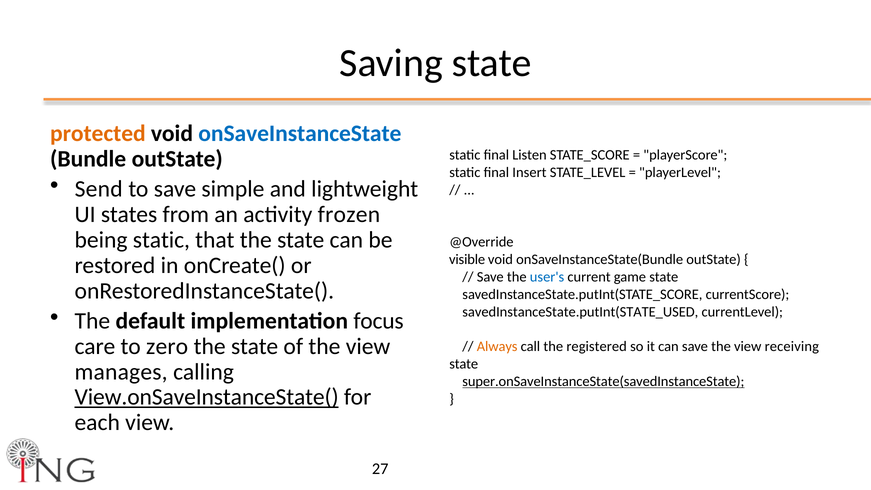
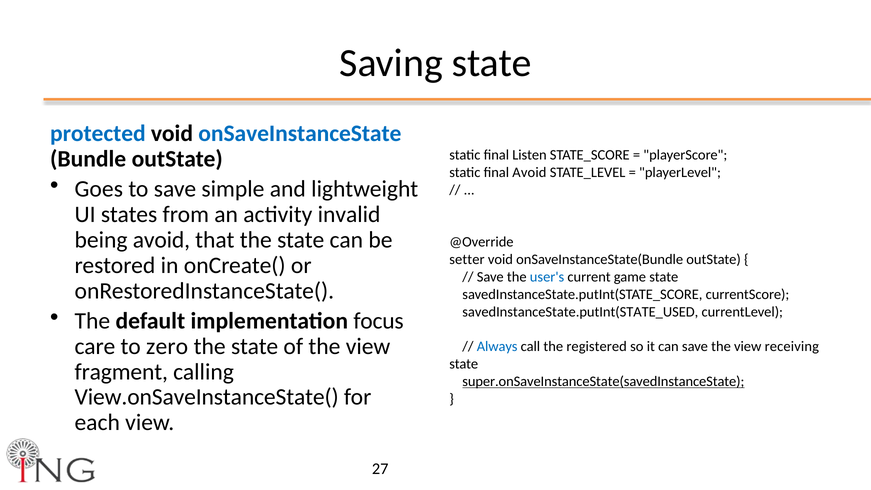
protected colour: orange -> blue
final Insert: Insert -> Avoid
Send: Send -> Goes
frozen: frozen -> invalid
being static: static -> avoid
visible: visible -> setter
Always colour: orange -> blue
manages: manages -> fragment
View.onSaveInstanceState( underline: present -> none
